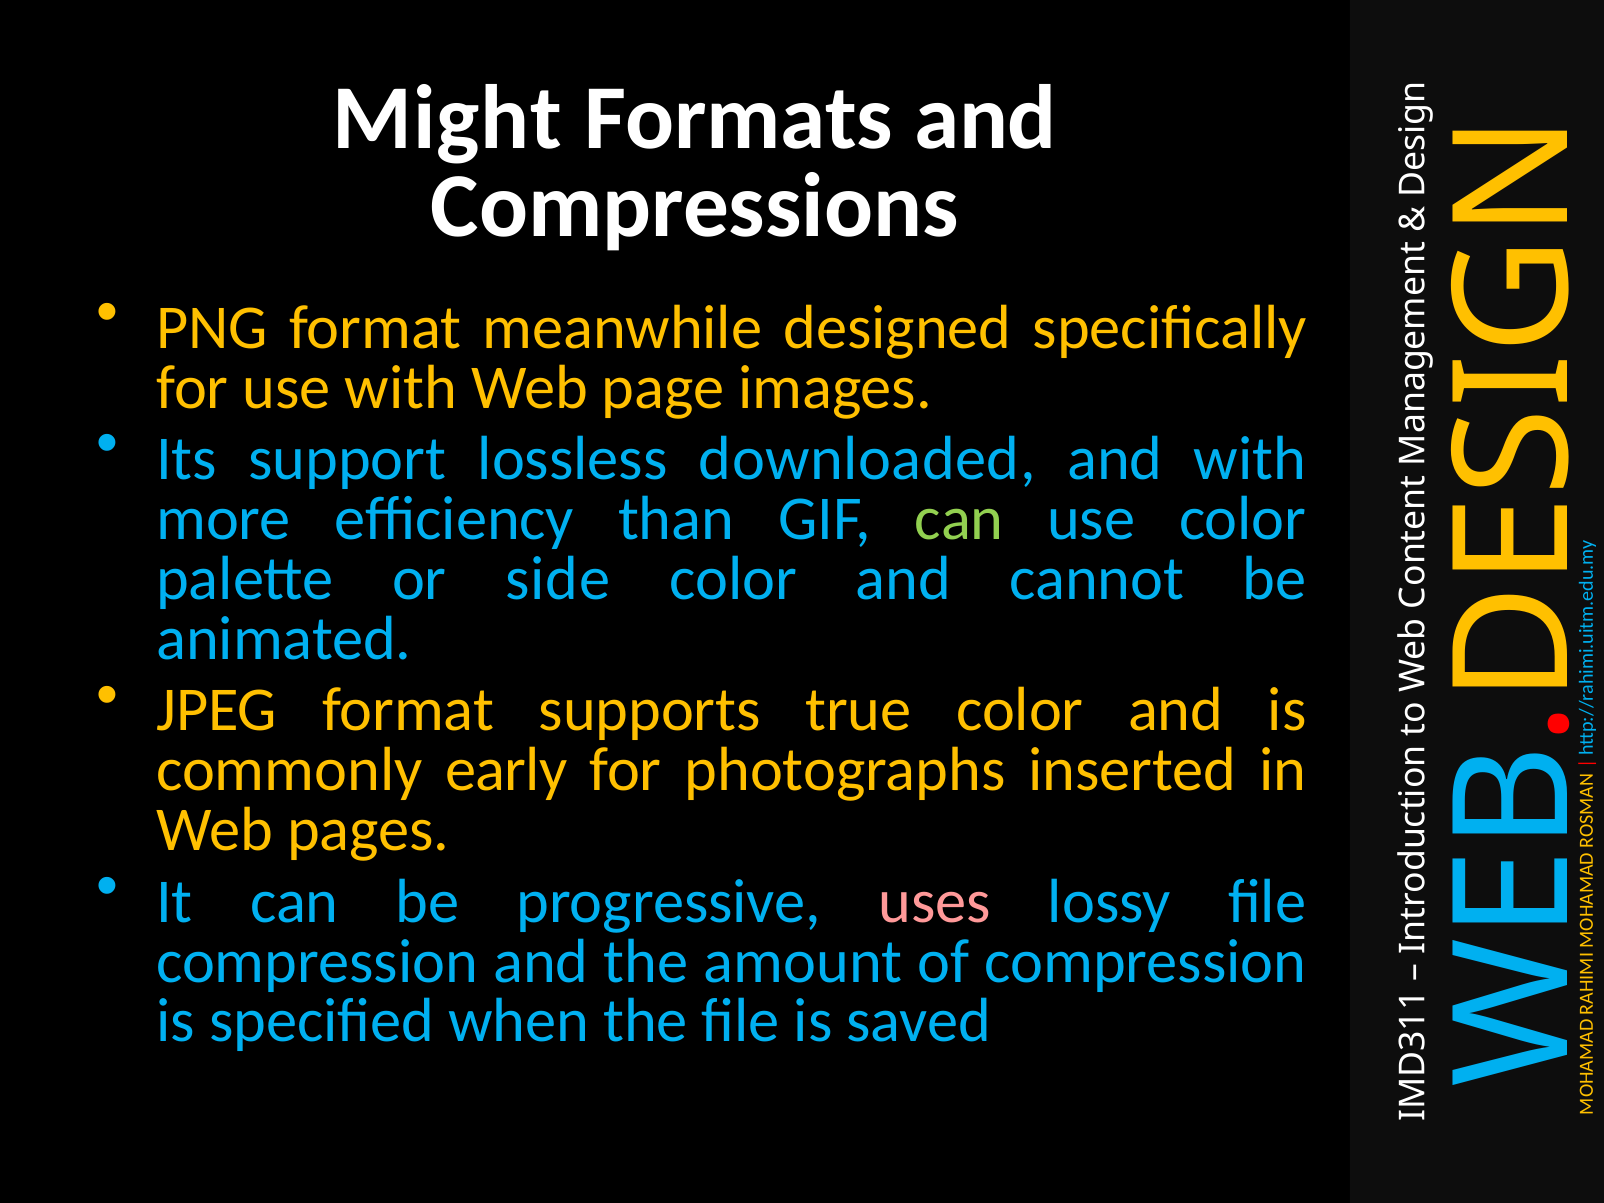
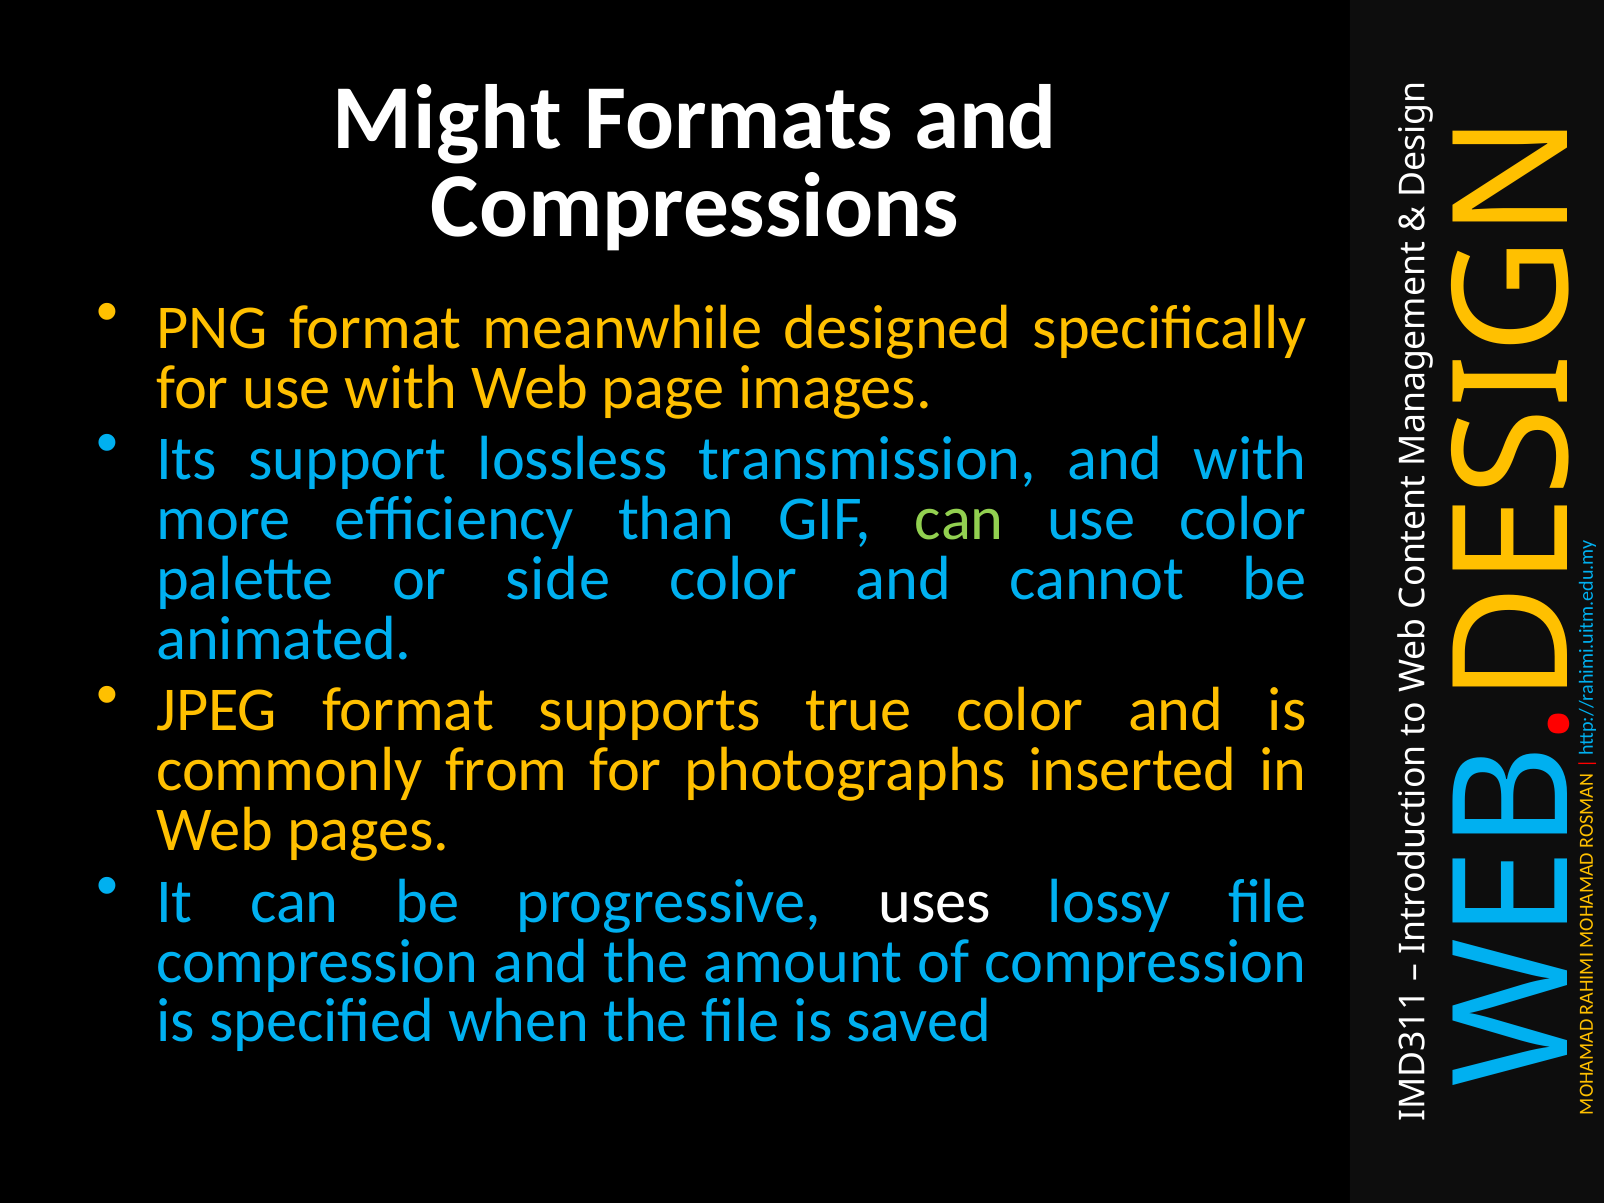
downloaded: downloaded -> transmission
early: early -> from
uses colour: pink -> white
